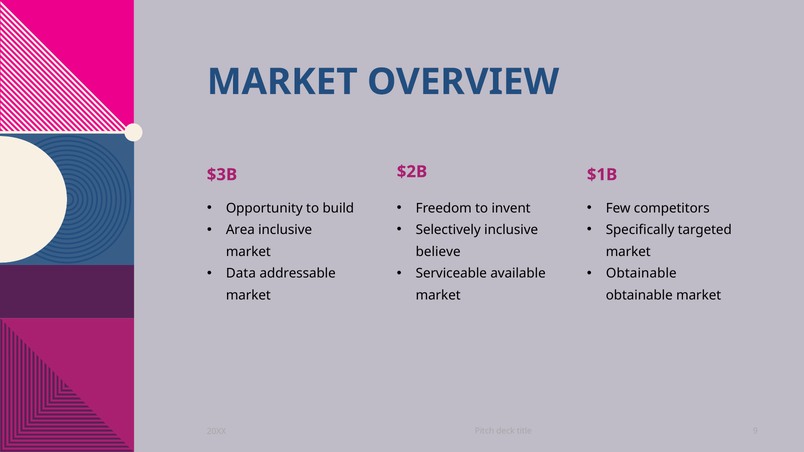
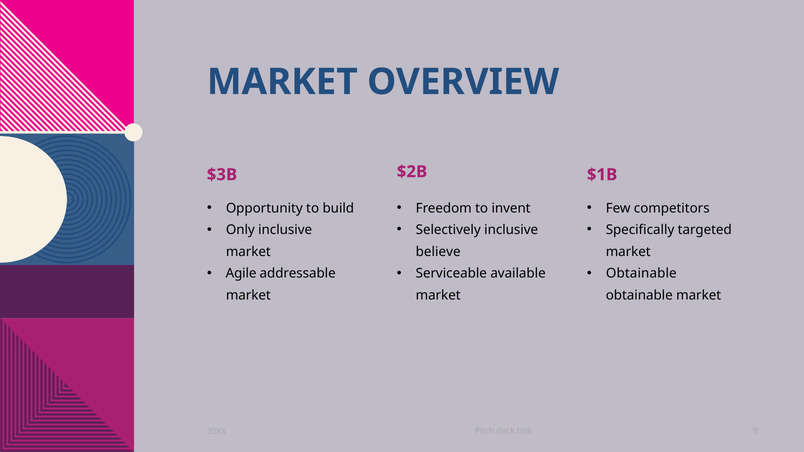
Area: Area -> Only
Data: Data -> Agile
